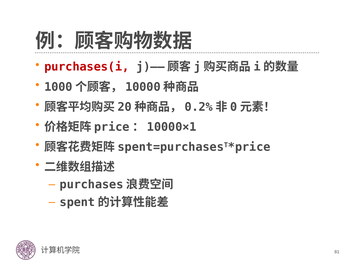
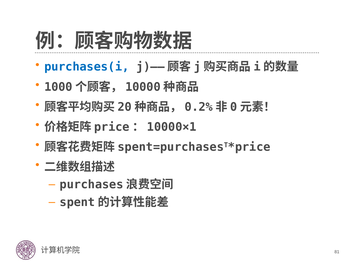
purchases(i colour: red -> blue
